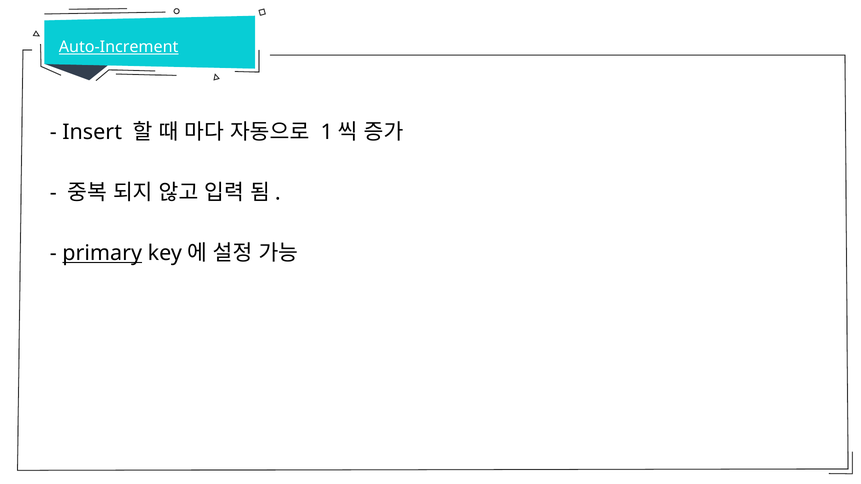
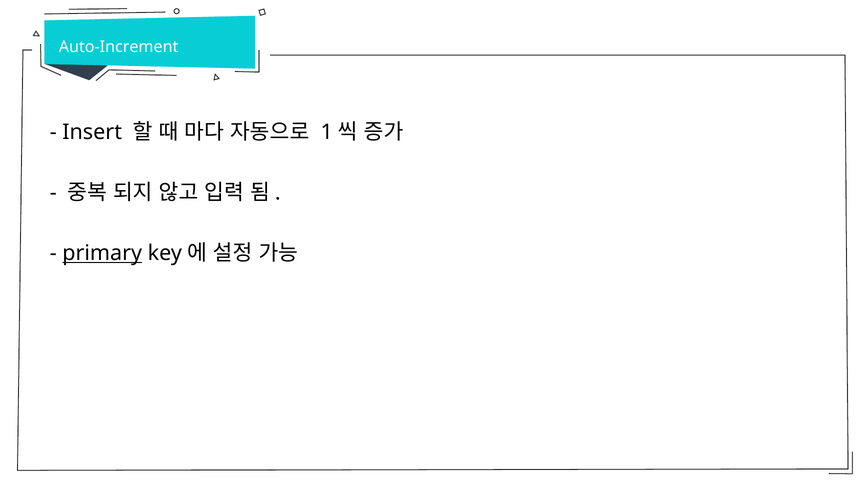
Auto-Increment underline: present -> none
